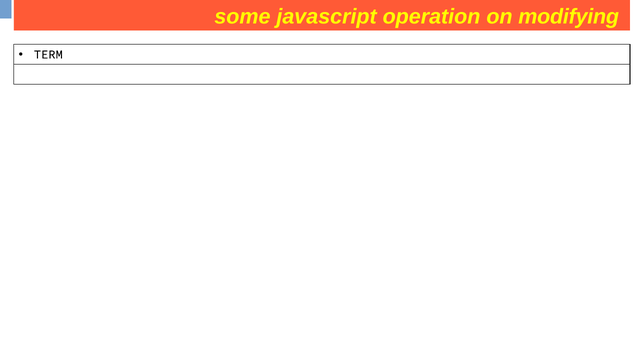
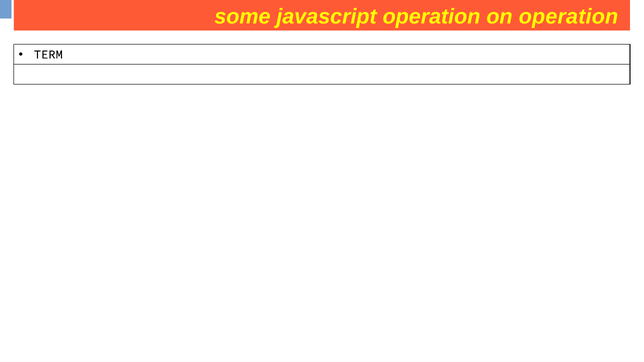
modifying at (569, 17): modifying -> operation
